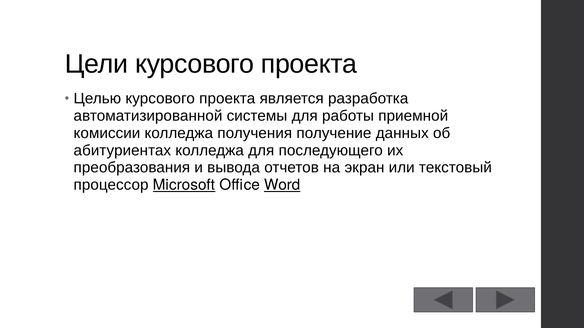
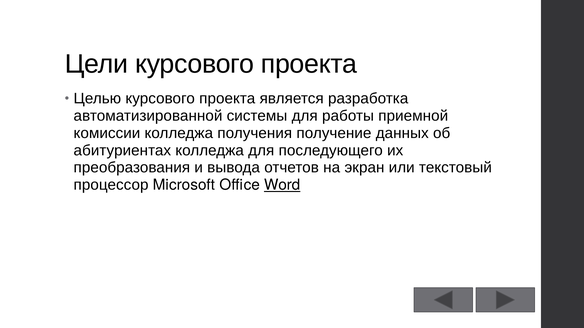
Microsoft underline: present -> none
